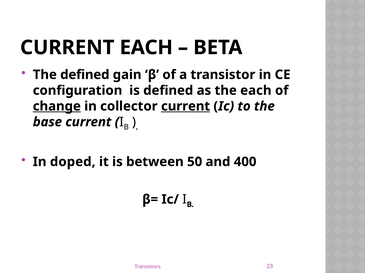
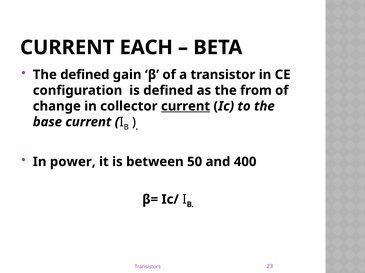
the each: each -> from
change underline: present -> none
doped: doped -> power
